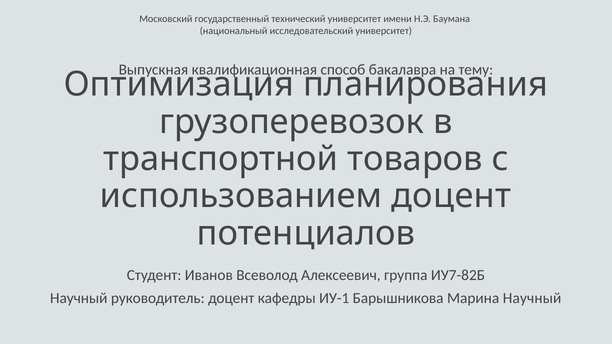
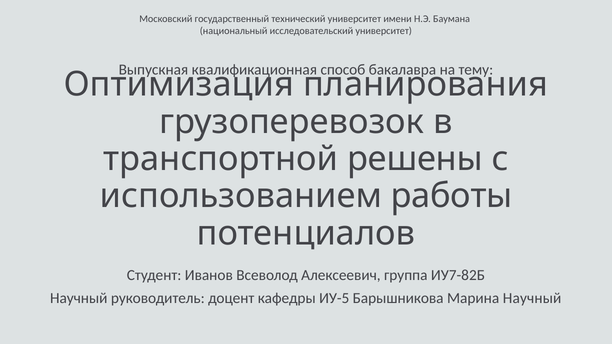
товаров: товаров -> решены
использованием доцент: доцент -> работы
ИУ-1: ИУ-1 -> ИУ-5
